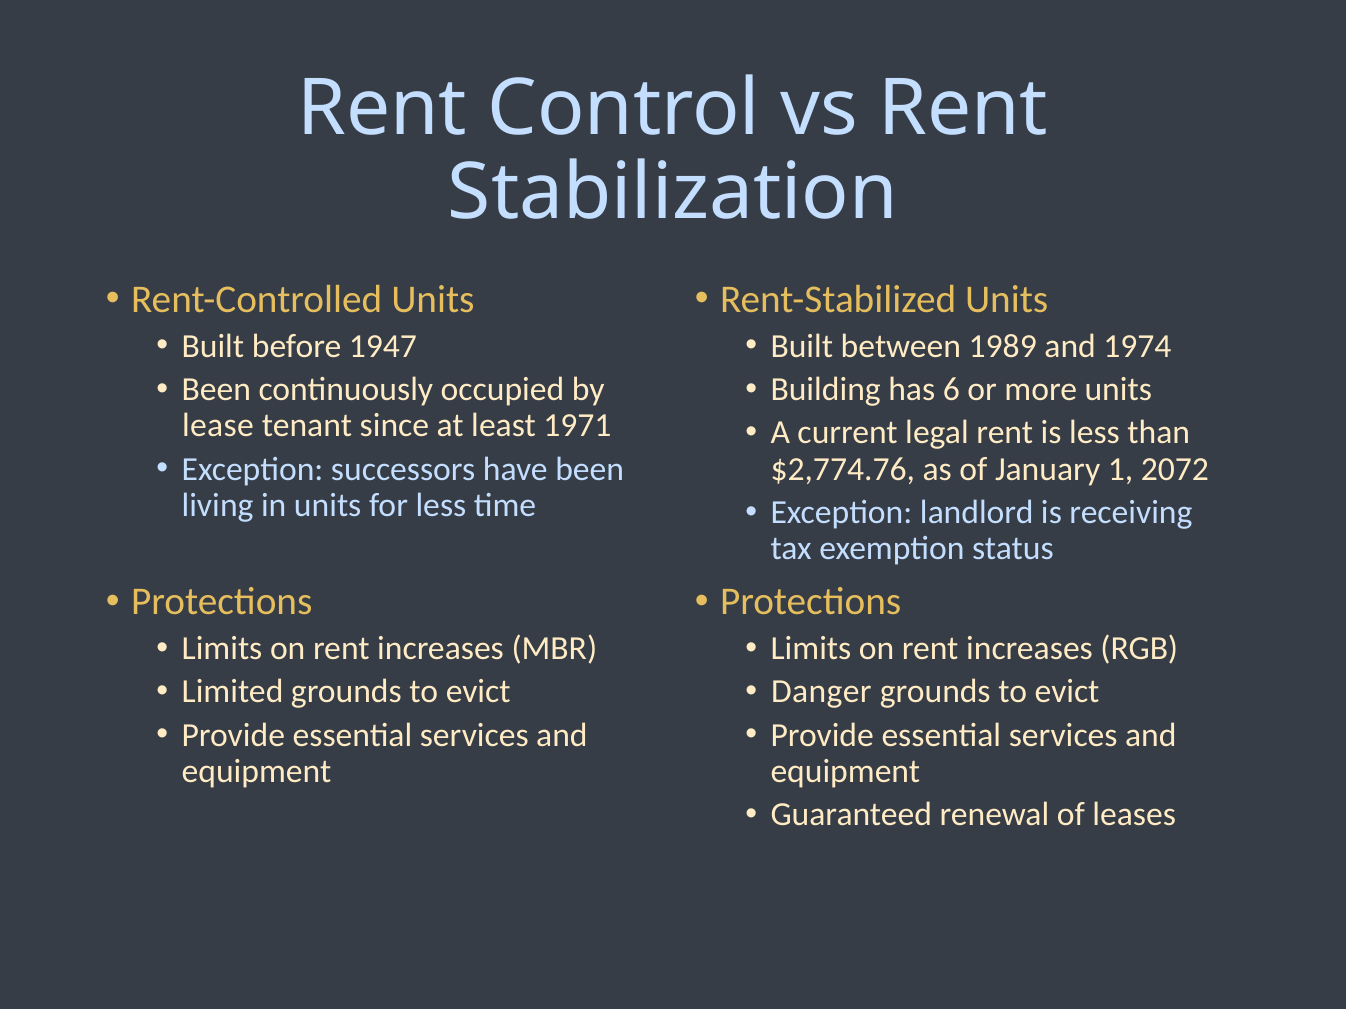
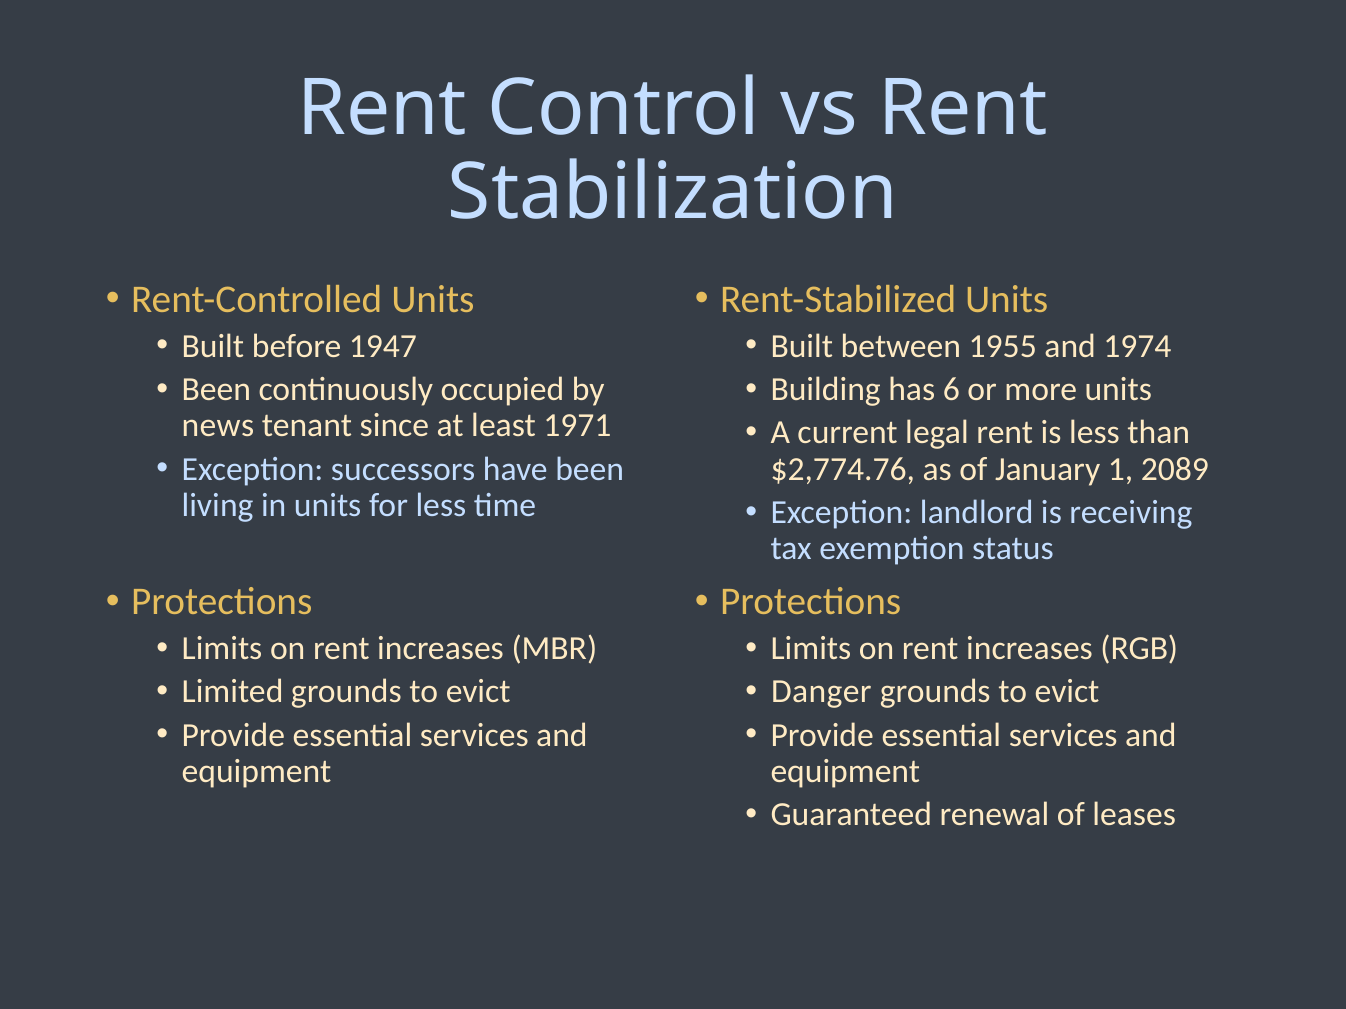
1989: 1989 -> 1955
lease: lease -> news
2072: 2072 -> 2089
